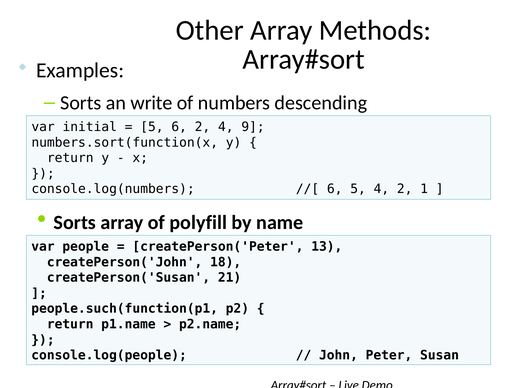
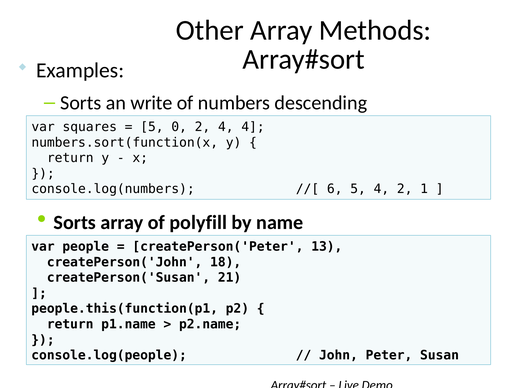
initial: initial -> squares
5 6: 6 -> 0
4 9: 9 -> 4
people.such(function(p1: people.such(function(p1 -> people.this(function(p1
